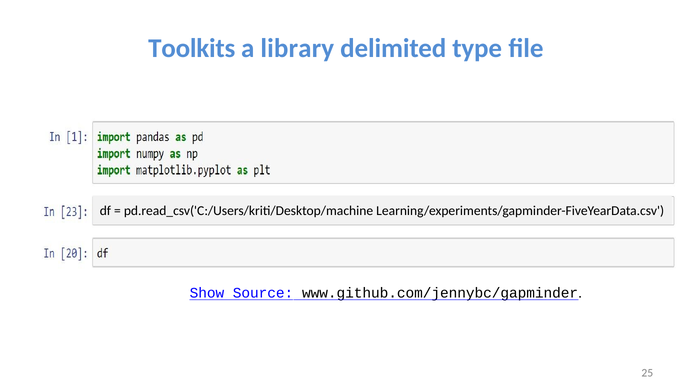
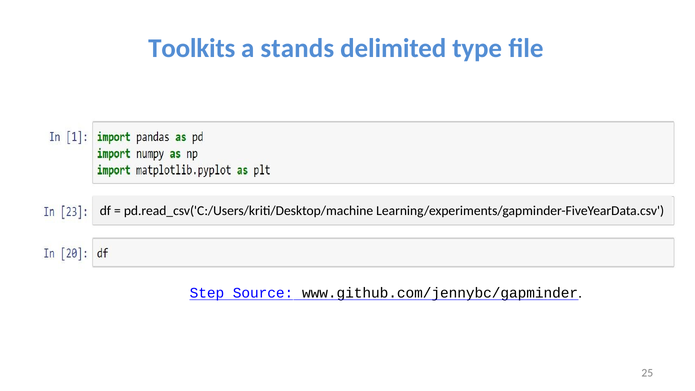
library: library -> stands
Show: Show -> Step
